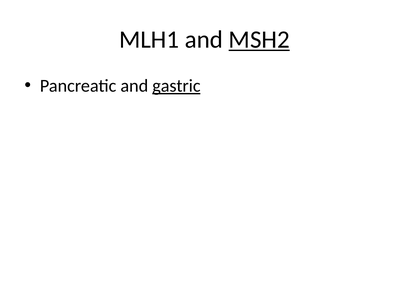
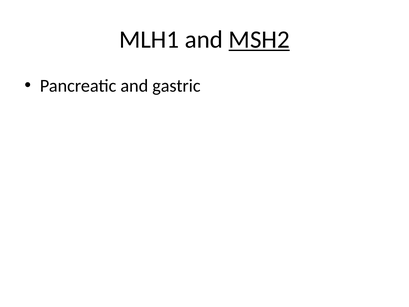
gastric underline: present -> none
